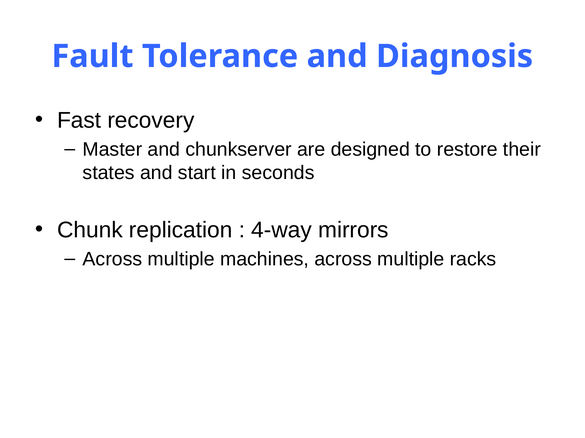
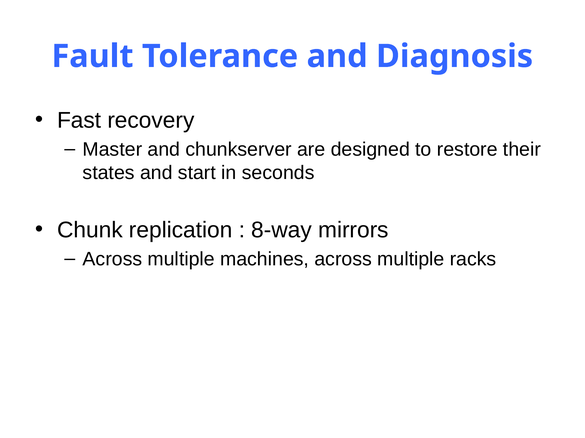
4-way: 4-way -> 8-way
